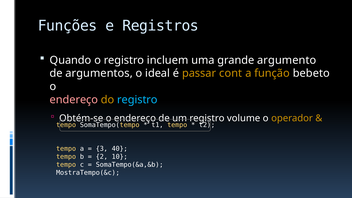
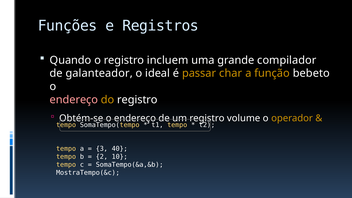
argumento: argumento -> compilador
argumentos: argumentos -> galanteador
cont: cont -> char
registro at (137, 100) colour: light blue -> white
